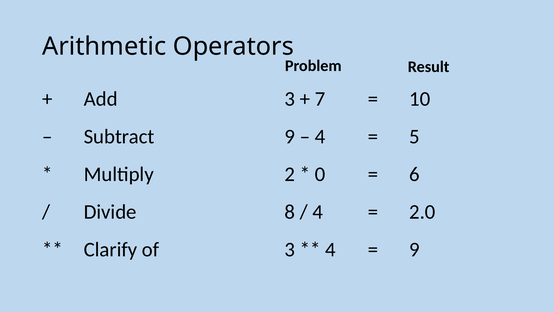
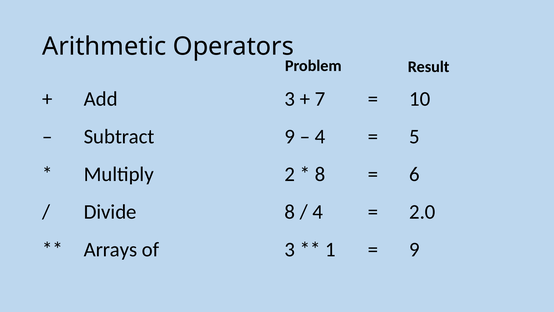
0 at (320, 174): 0 -> 8
Clarify: Clarify -> Arrays
4 at (330, 249): 4 -> 1
